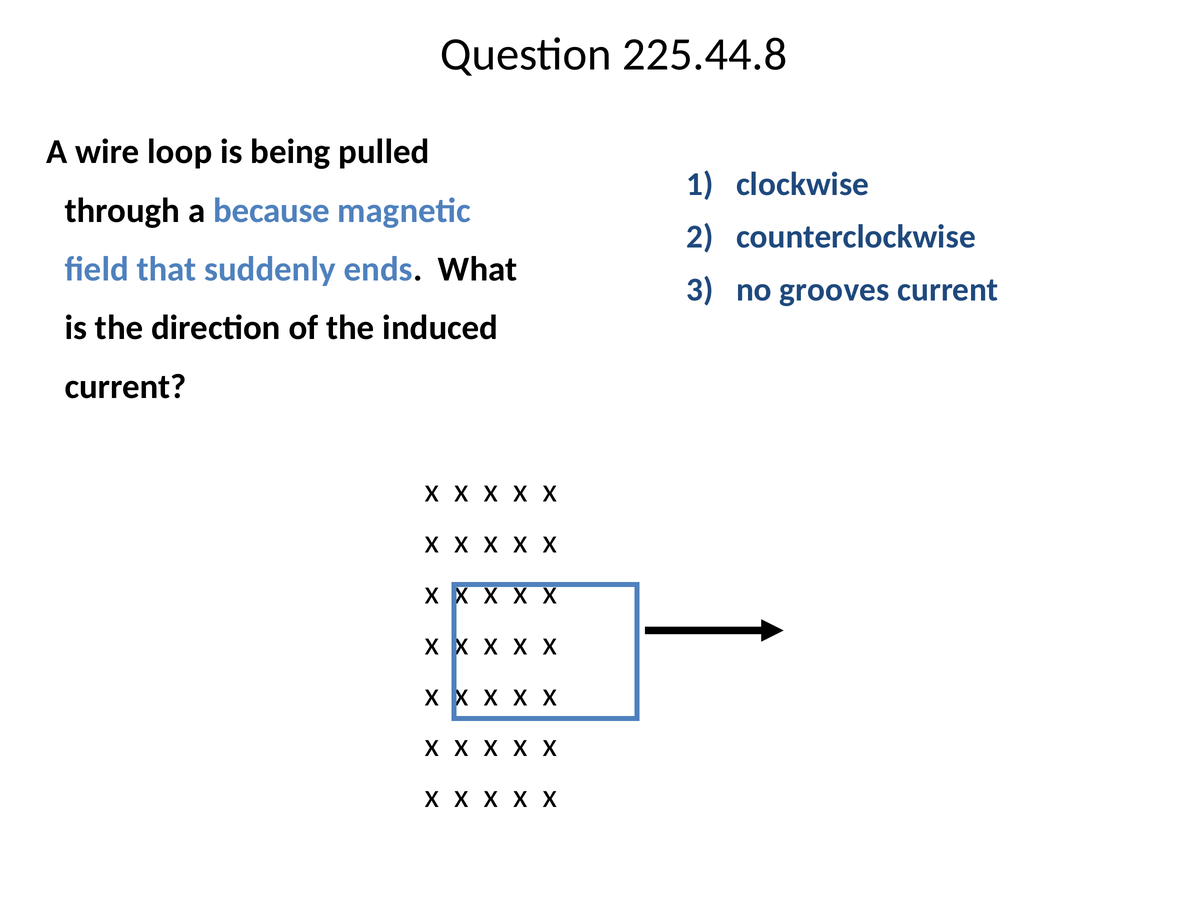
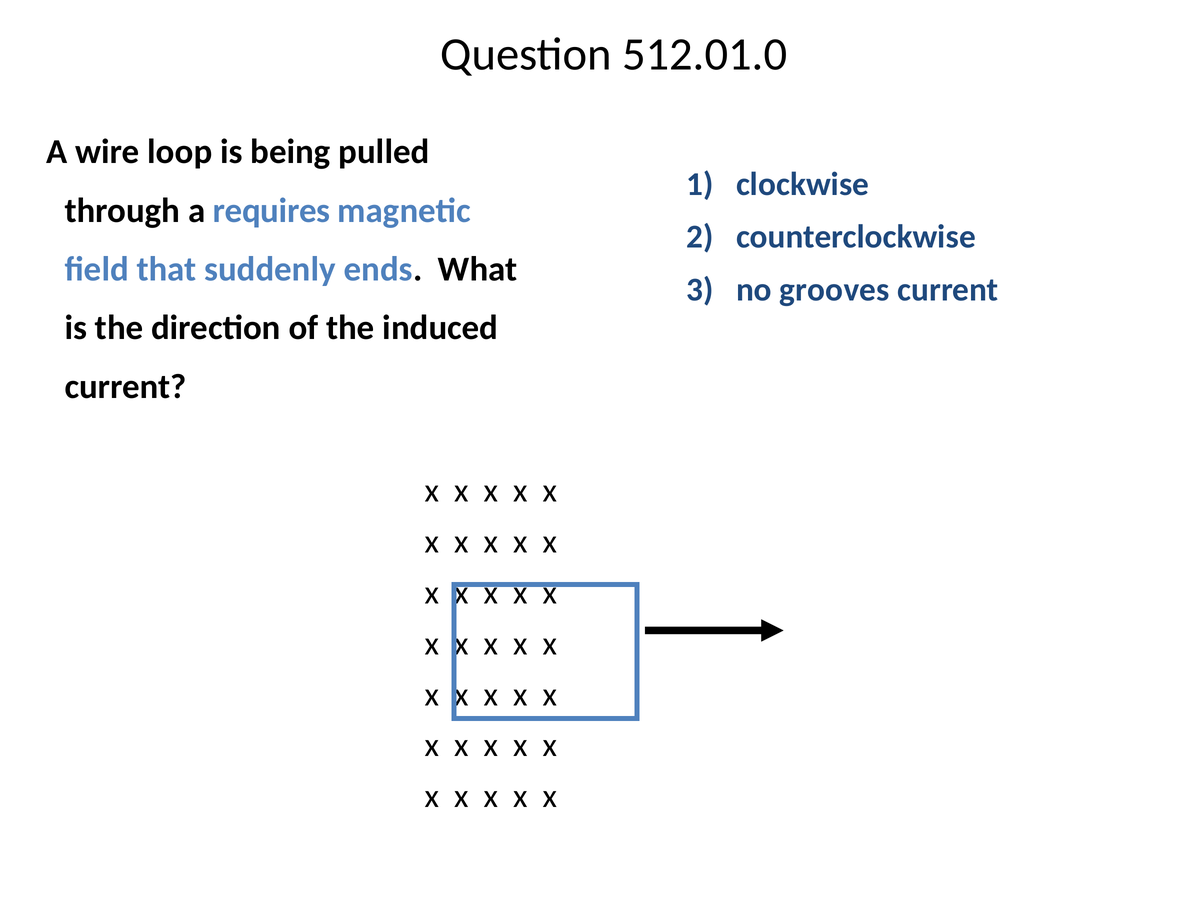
225.44.8: 225.44.8 -> 512.01.0
because: because -> requires
